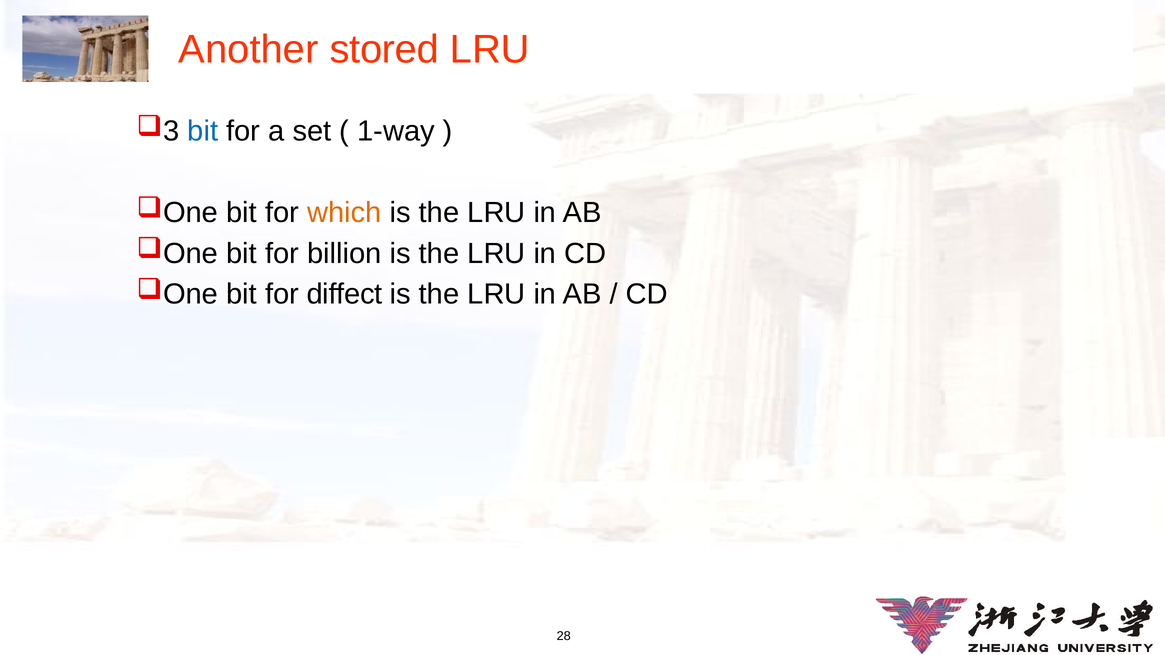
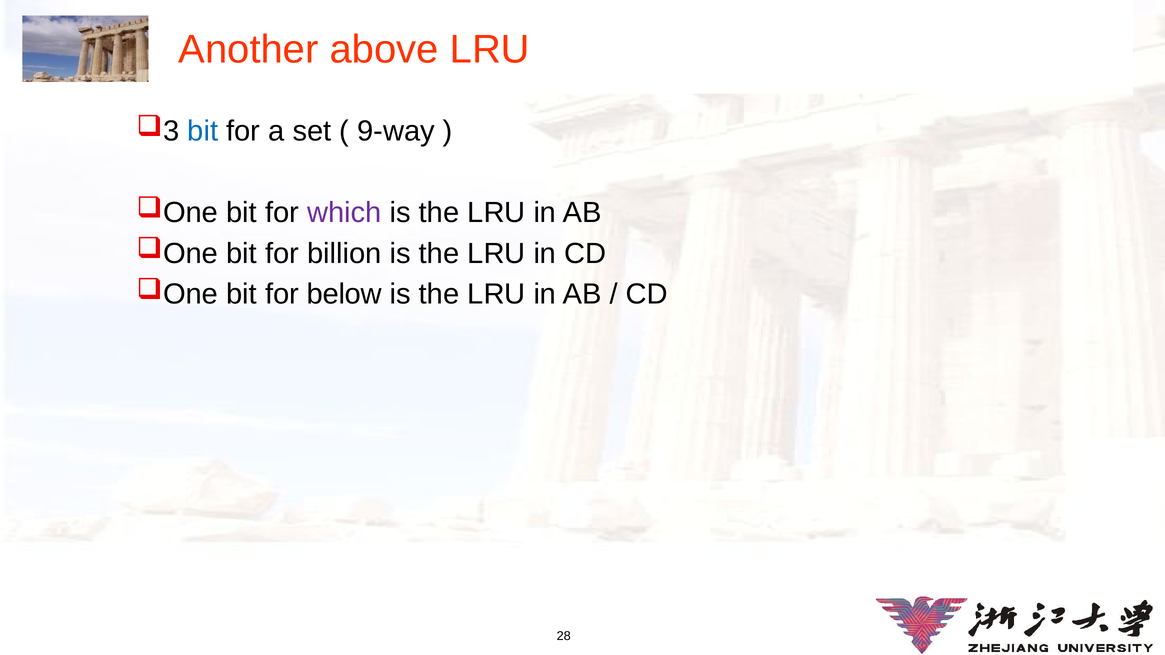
stored: stored -> above
1-way: 1-way -> 9-way
which colour: orange -> purple
diffect: diffect -> below
